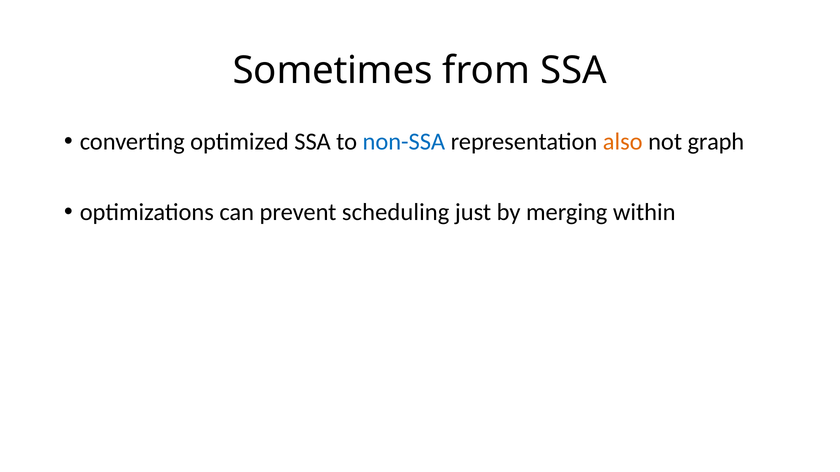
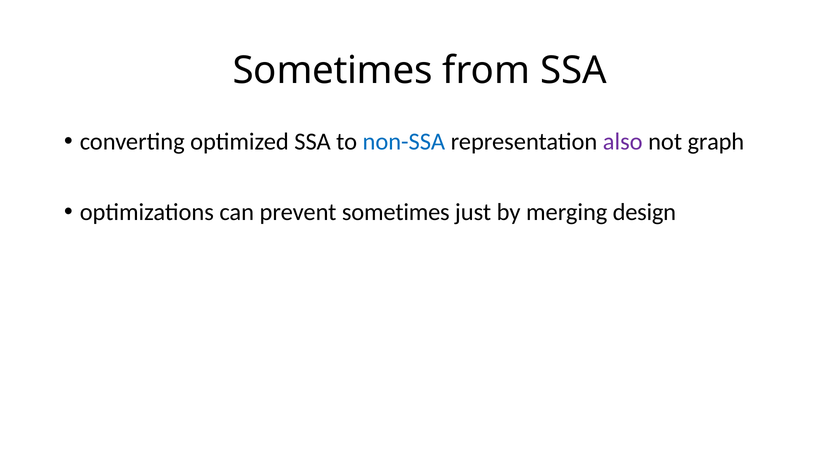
also colour: orange -> purple
prevent scheduling: scheduling -> sometimes
within: within -> design
